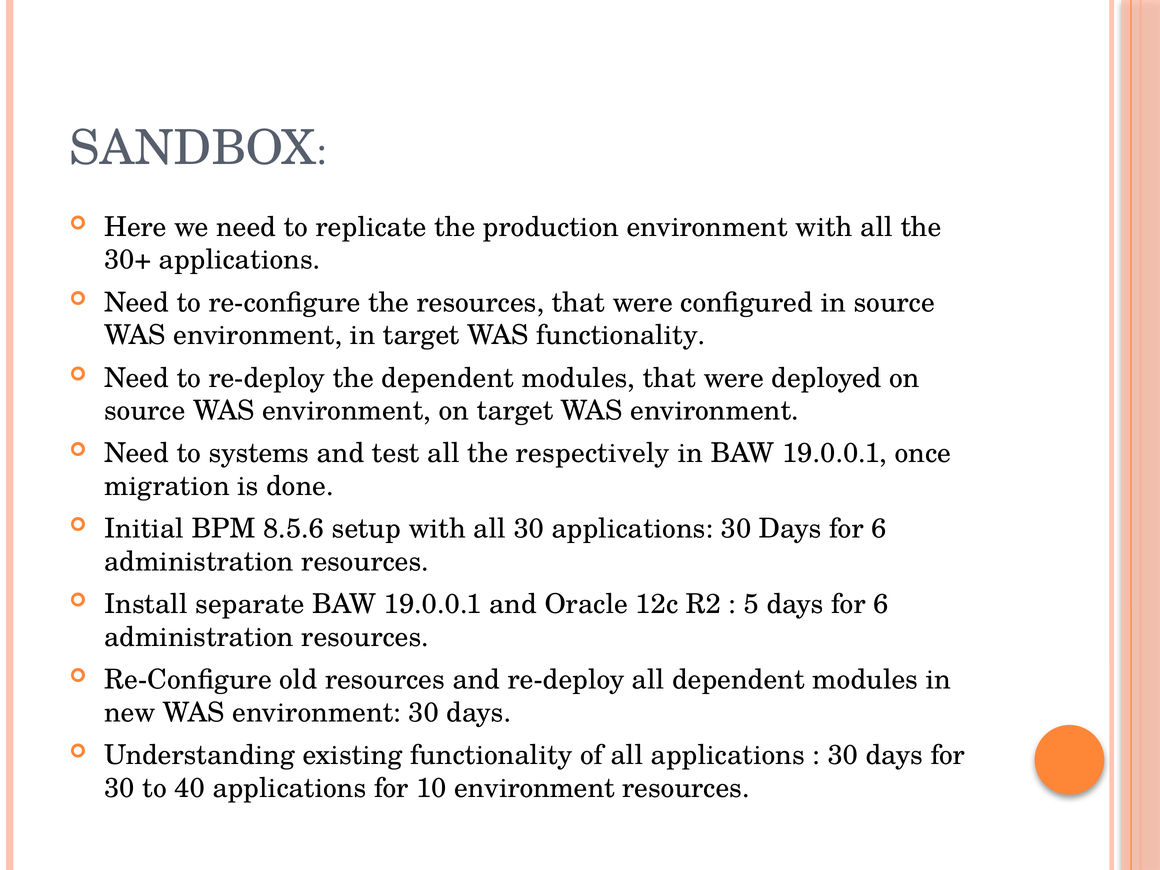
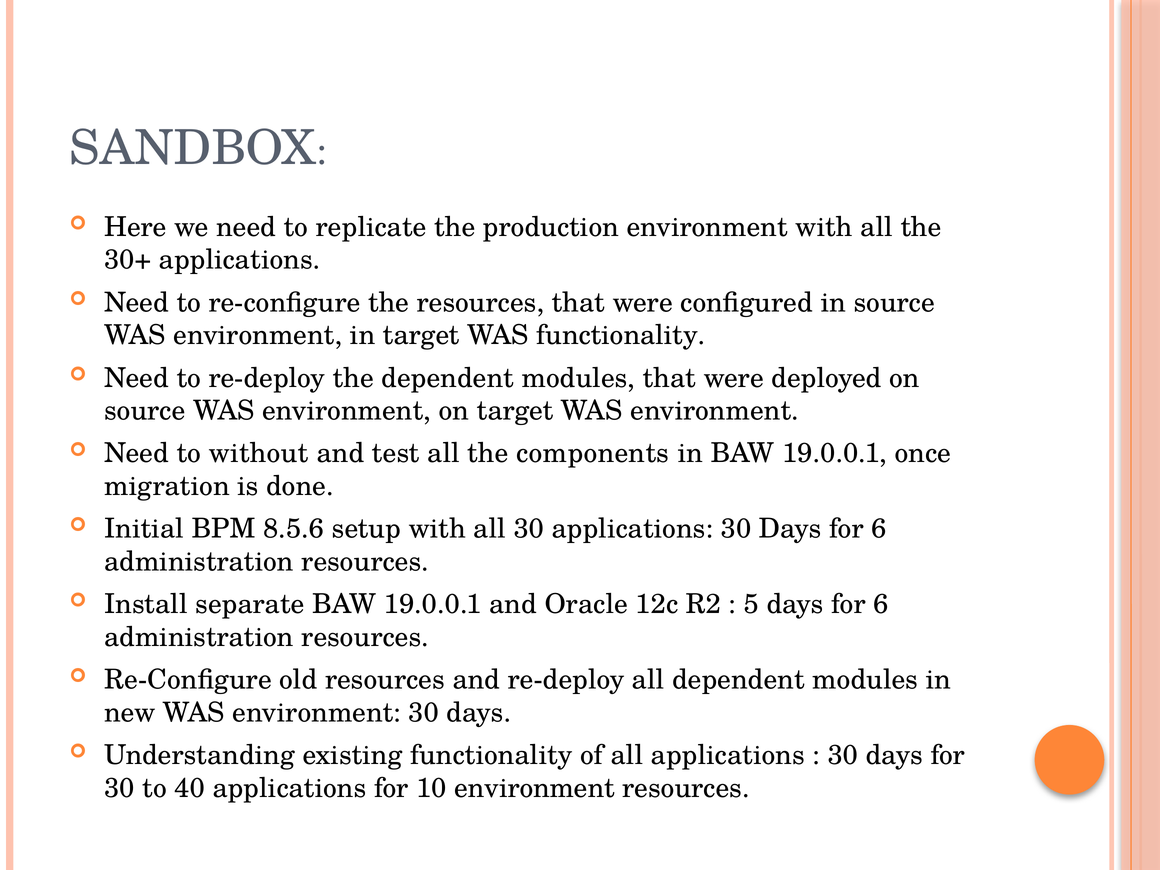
systems: systems -> without
respectively: respectively -> components
